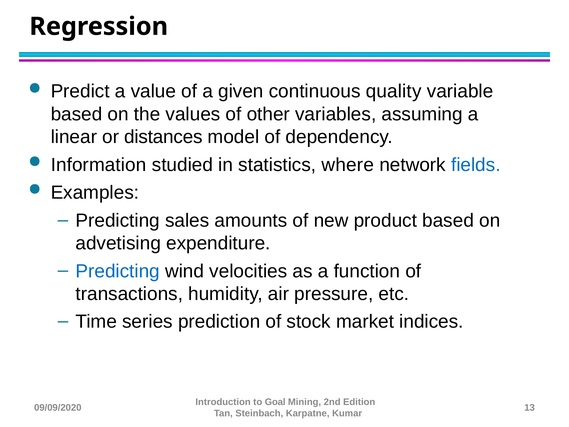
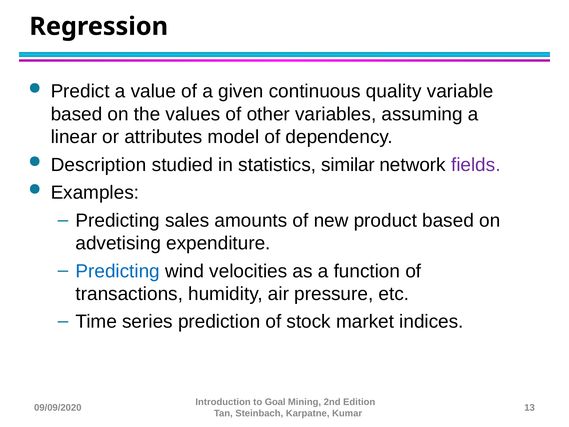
distances: distances -> attributes
Information: Information -> Description
where: where -> similar
fields colour: blue -> purple
